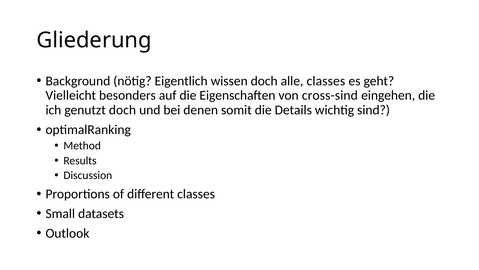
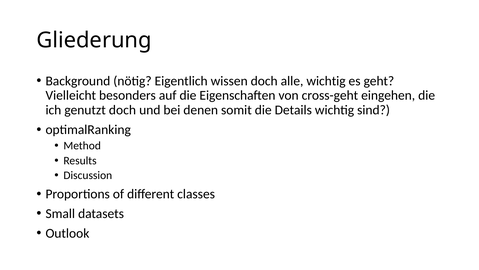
alle classes: classes -> wichtig
cross-sind: cross-sind -> cross-geht
